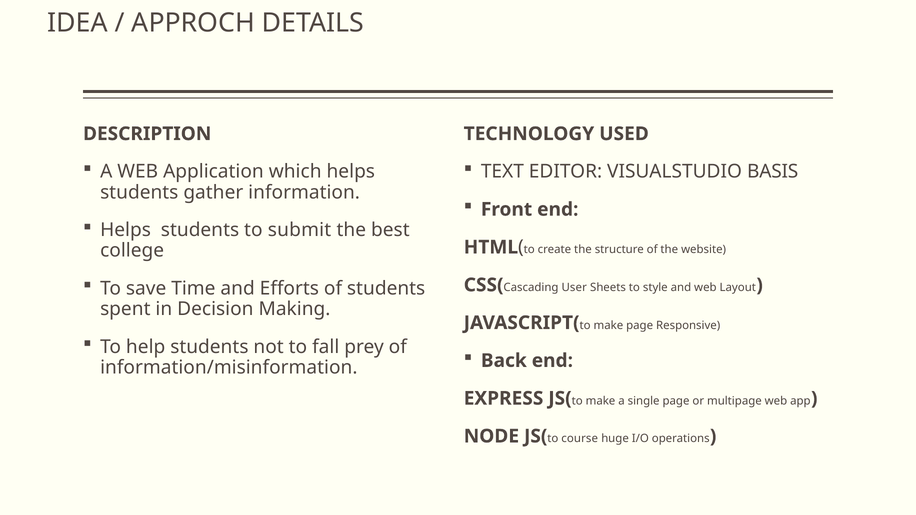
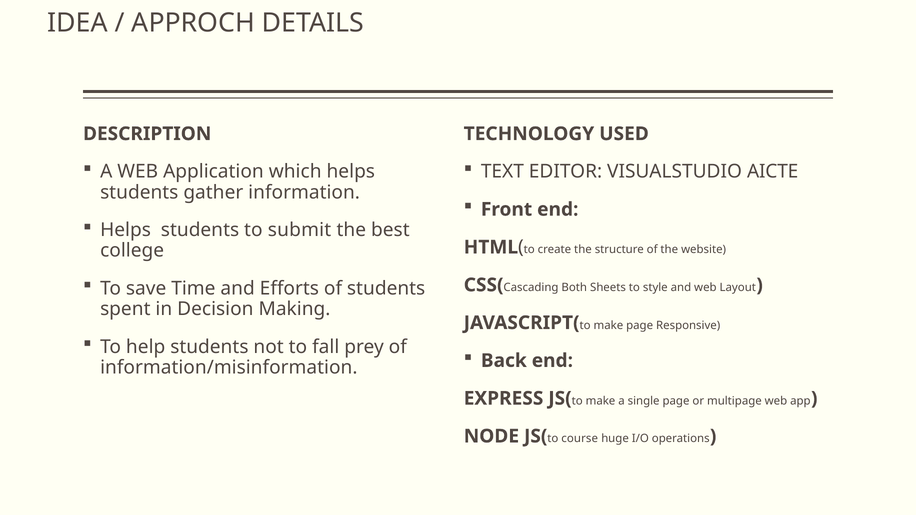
BASIS: BASIS -> AICTE
User: User -> Both
